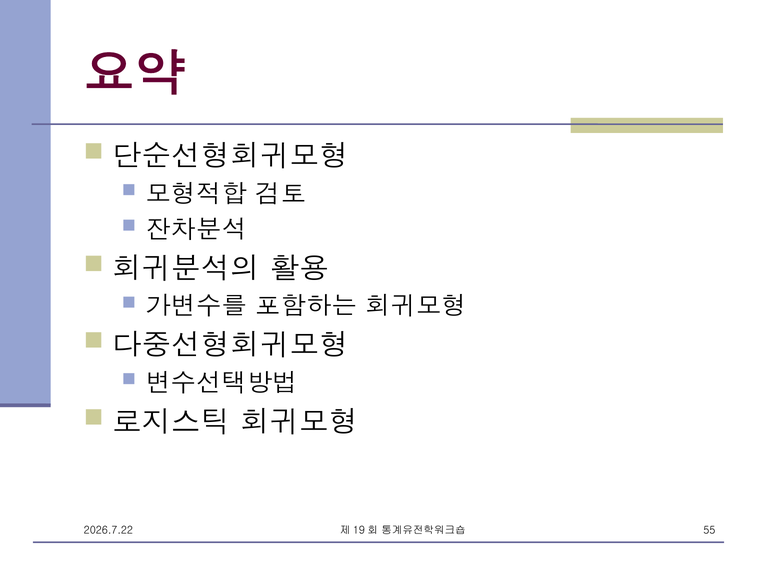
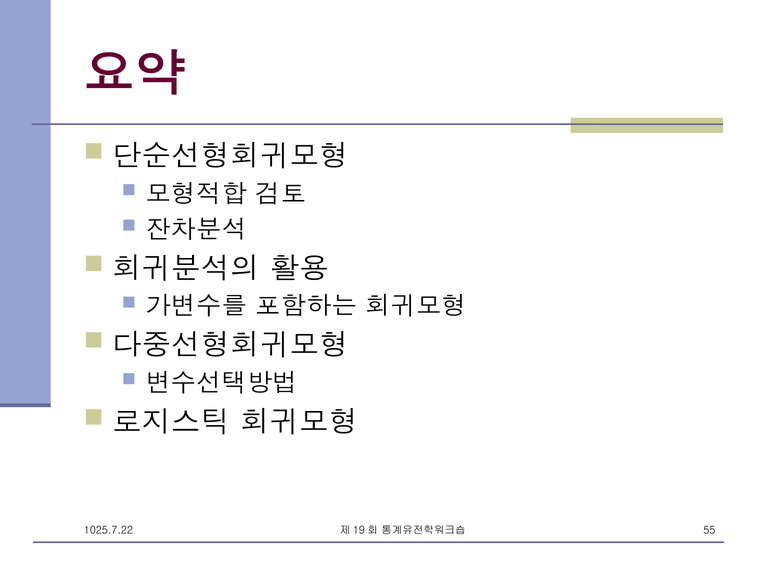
2026.7.22: 2026.7.22 -> 1025.7.22
